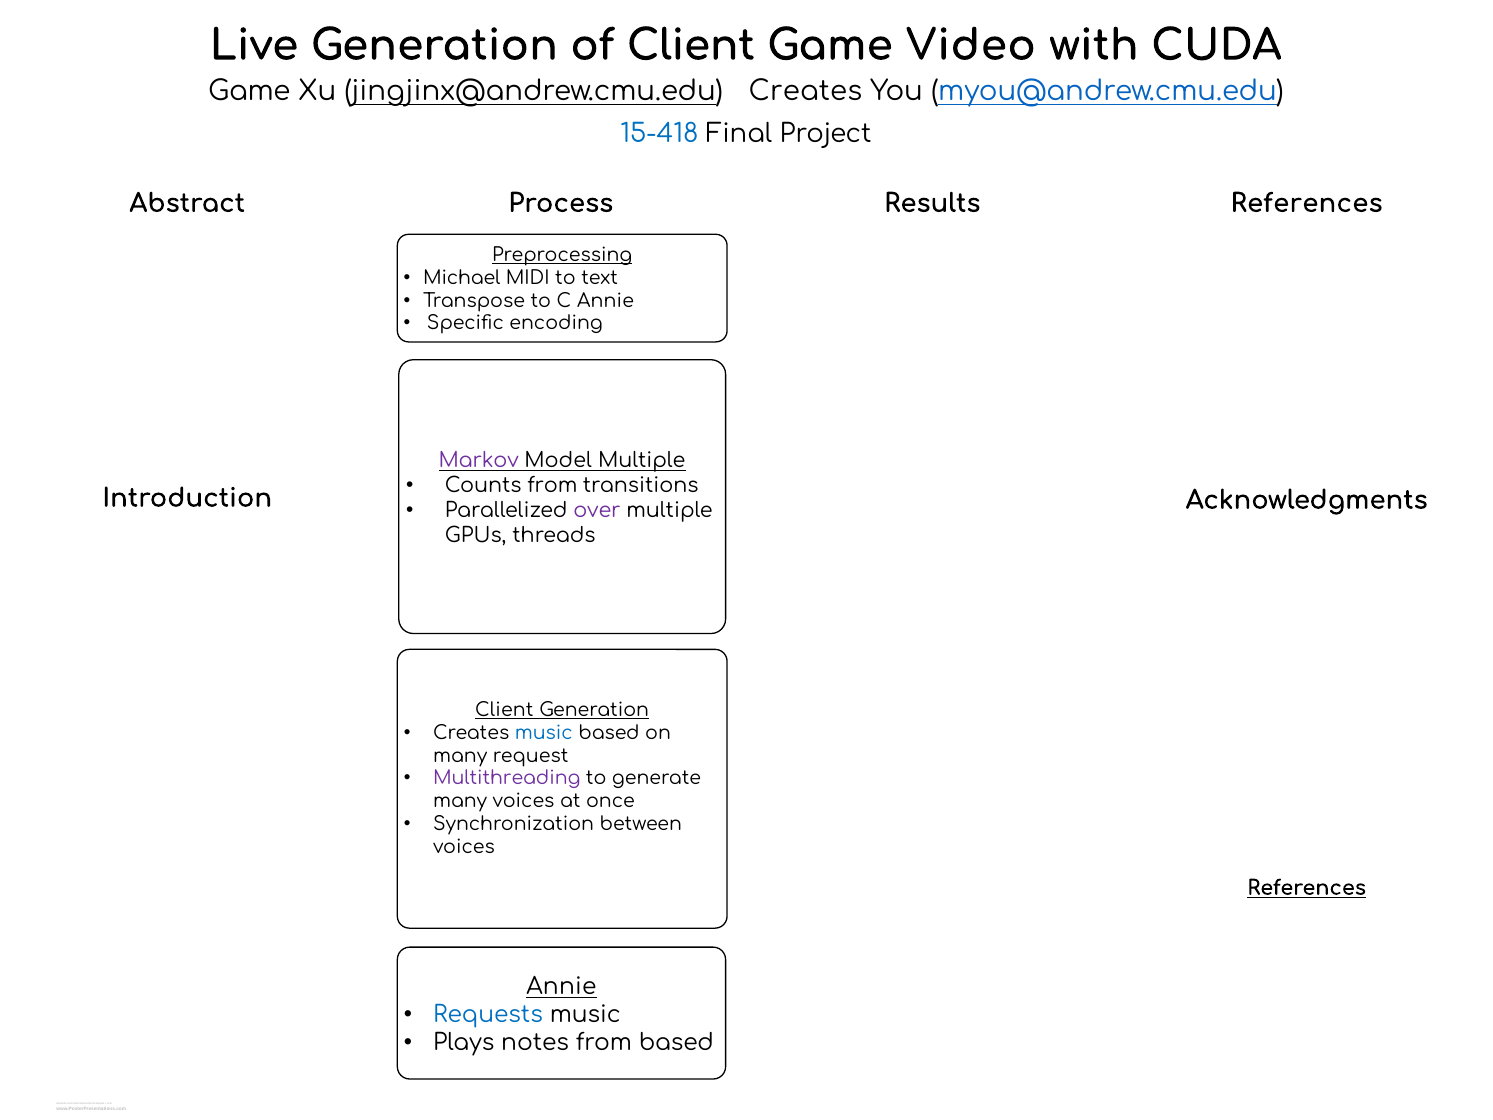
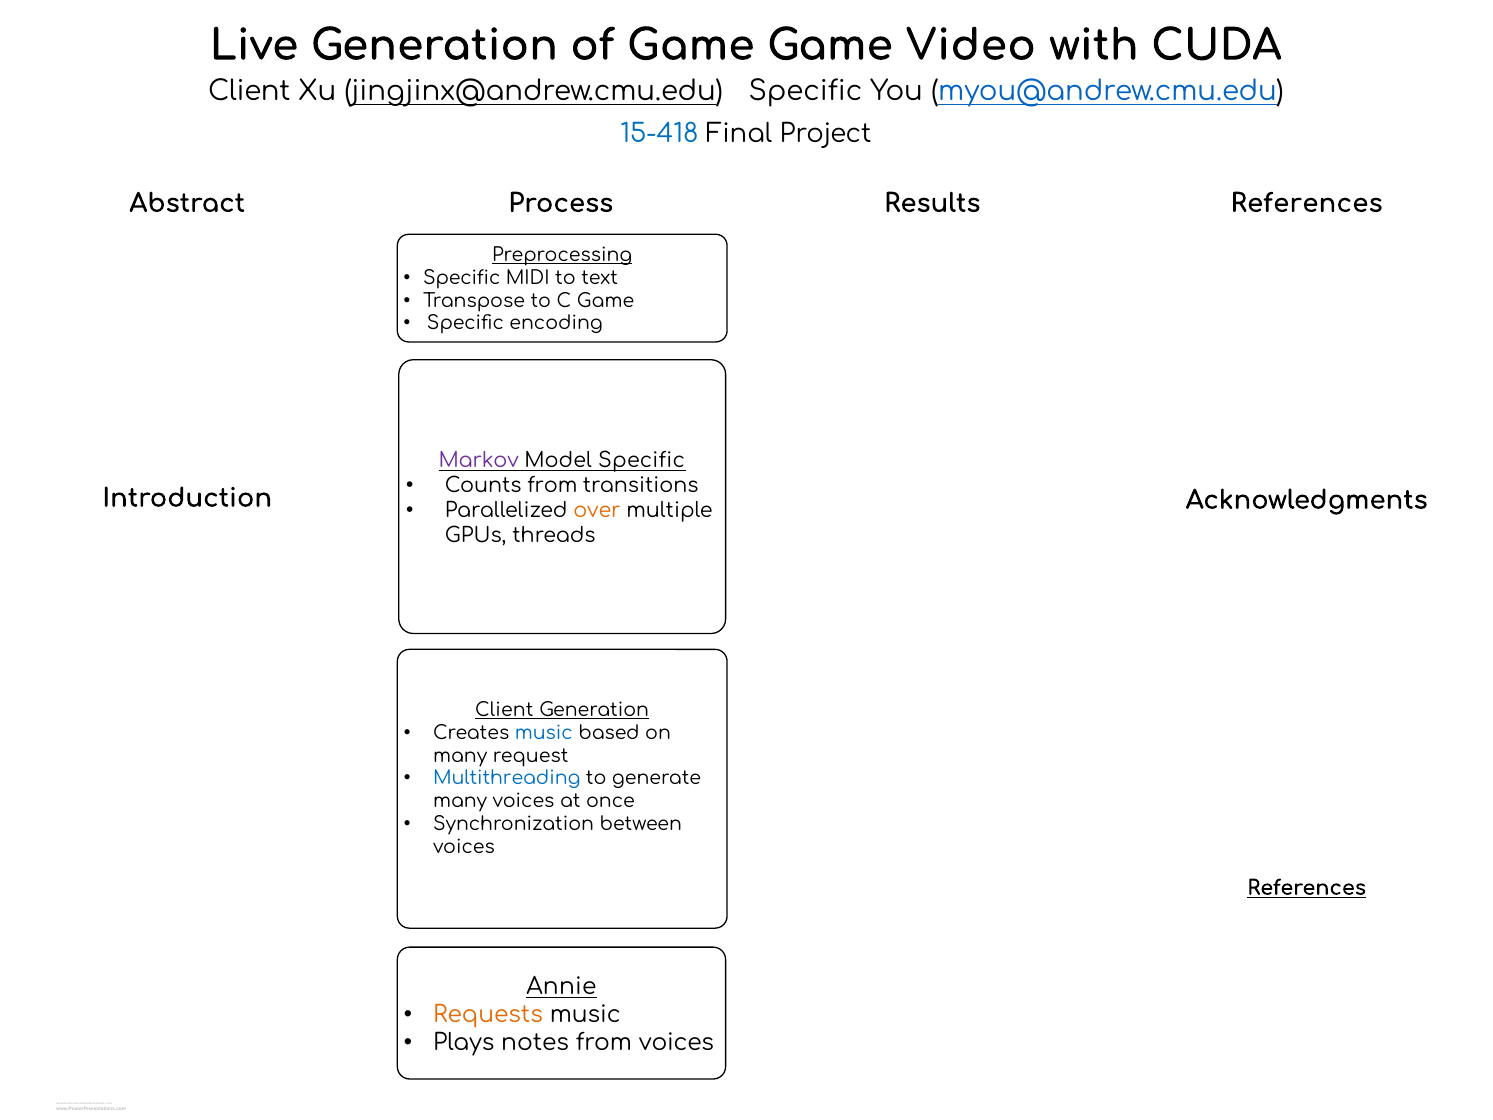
of Client: Client -> Game
Game at (249, 92): Game -> Client
jingjinx@andrew.cmu.edu Creates: Creates -> Specific
Michael at (462, 278): Michael -> Specific
C Annie: Annie -> Game
Model Multiple: Multiple -> Specific
over colour: purple -> orange
Multithreading colour: purple -> blue
Requests colour: blue -> orange
from based: based -> voices
